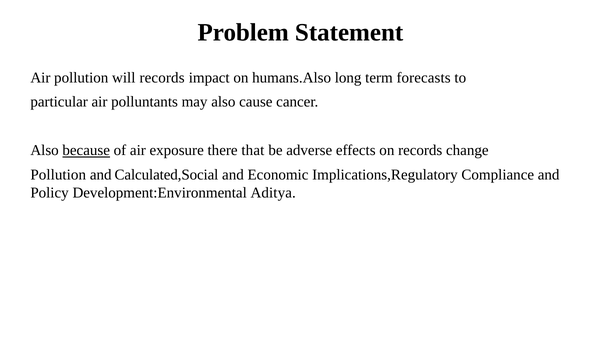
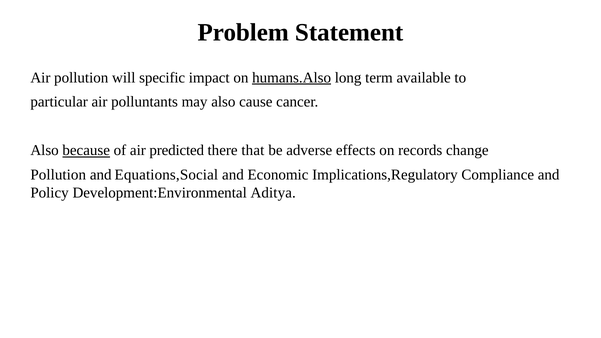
will records: records -> specific
humans.Also underline: none -> present
forecasts: forecasts -> available
exposure: exposure -> predicted
Calculated,Social: Calculated,Social -> Equations,Social
